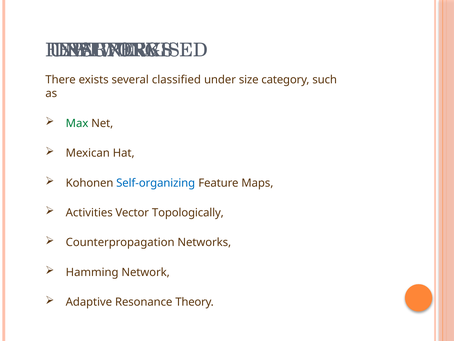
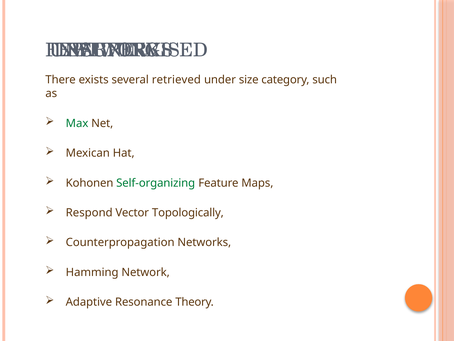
classified: classified -> retrieved
Self-organizing colour: blue -> green
Activities: Activities -> Respond
